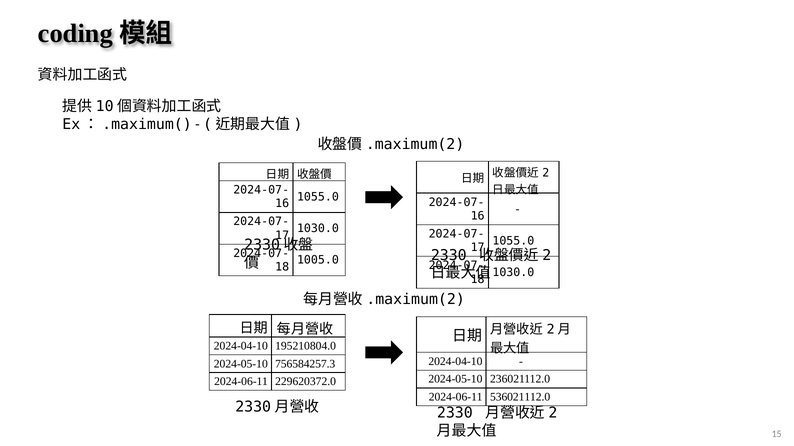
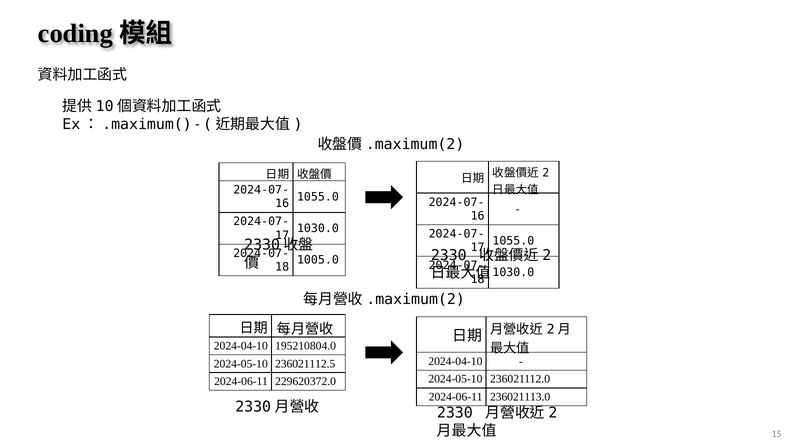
756584257.3: 756584257.3 -> 236021112.5
536021112.0: 536021112.0 -> 236021113.0
